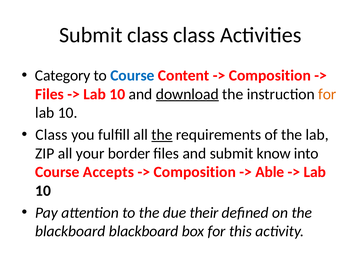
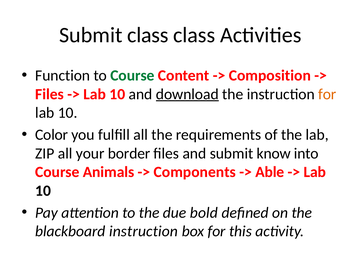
Category: Category -> Function
Course at (132, 75) colour: blue -> green
Class at (51, 135): Class -> Color
the at (162, 135) underline: present -> none
Accepts: Accepts -> Animals
Composition at (195, 172): Composition -> Components
their: their -> bold
blackboard blackboard: blackboard -> instruction
